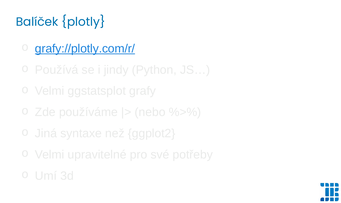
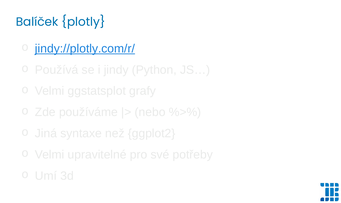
grafy://plotly.com/r/: grafy://plotly.com/r/ -> jindy://plotly.com/r/
